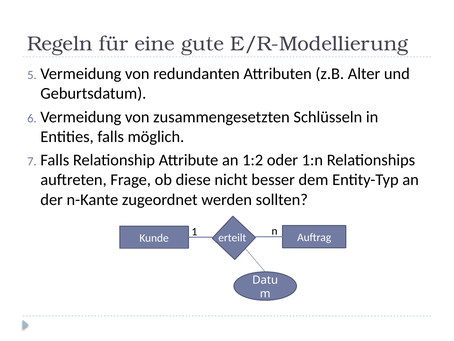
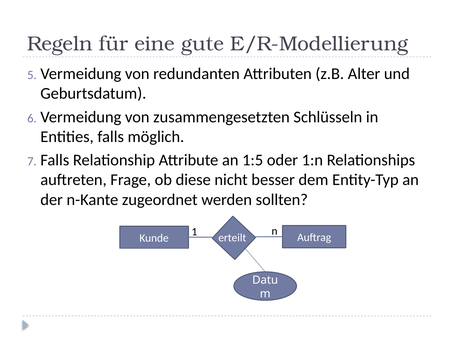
1:2: 1:2 -> 1:5
